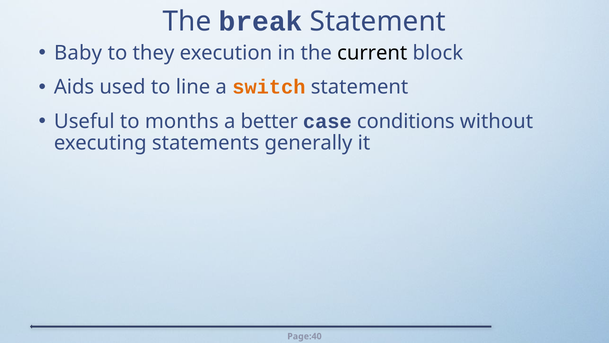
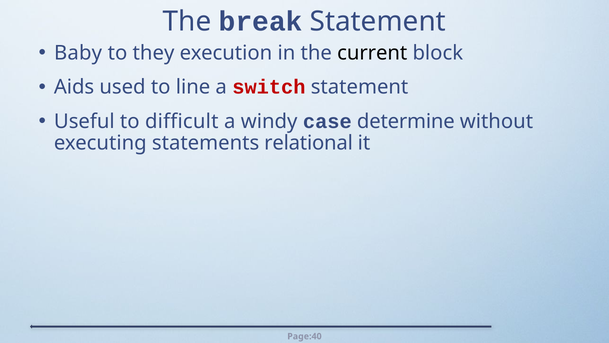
switch colour: orange -> red
months: months -> difficult
better: better -> windy
conditions: conditions -> determine
generally: generally -> relational
